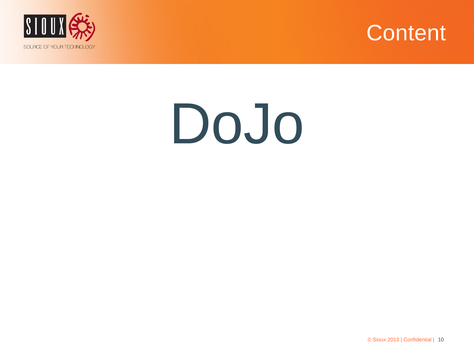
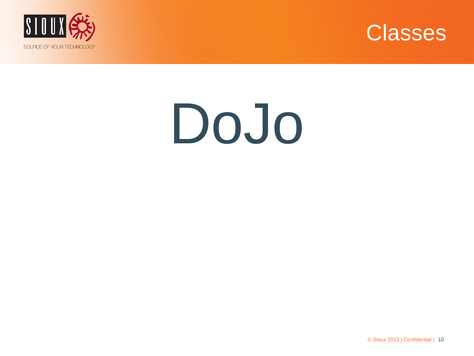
Content: Content -> Classes
